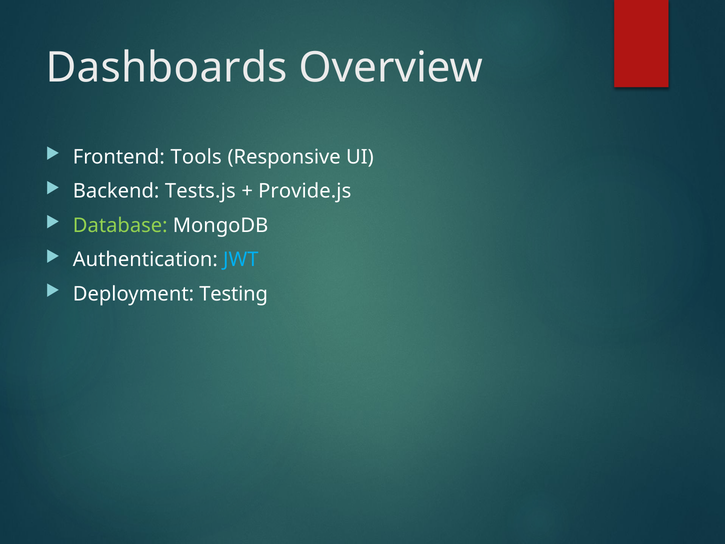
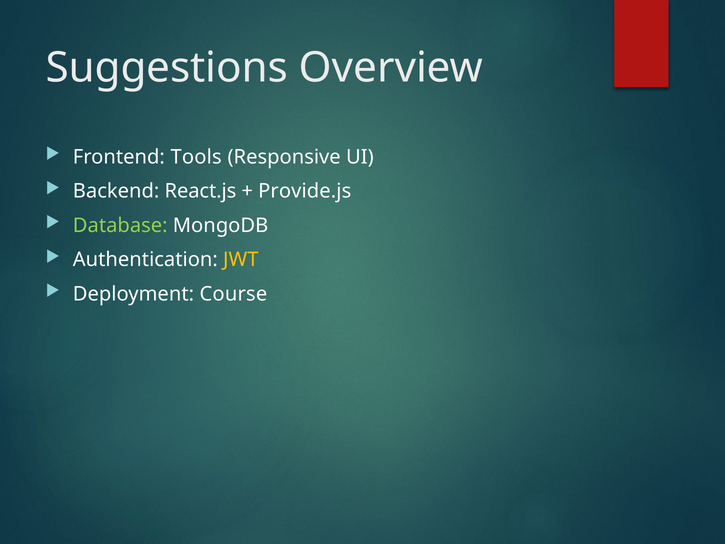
Dashboards: Dashboards -> Suggestions
Tests.js: Tests.js -> React.js
JWT colour: light blue -> yellow
Testing: Testing -> Course
